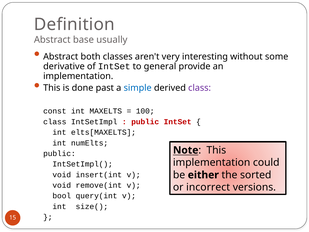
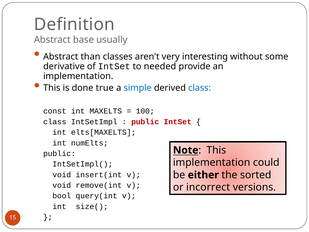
both: both -> than
general: general -> needed
past: past -> true
class at (200, 88) colour: purple -> blue
